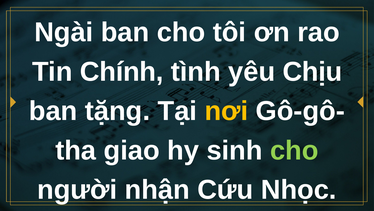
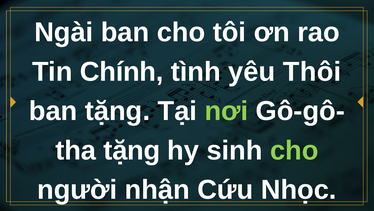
Chịu: Chịu -> Thôi
nơi colour: yellow -> light green
giao at (132, 150): giao -> tặng
